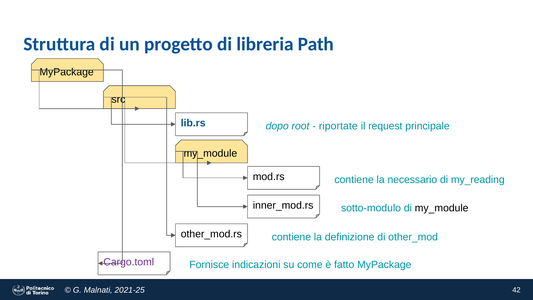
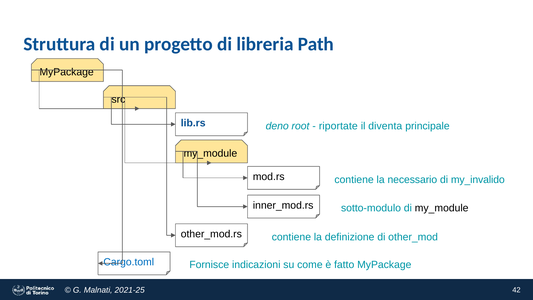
dopo: dopo -> deno
request: request -> diventa
my_reading: my_reading -> my_invalido
Cargo.toml colour: purple -> blue
